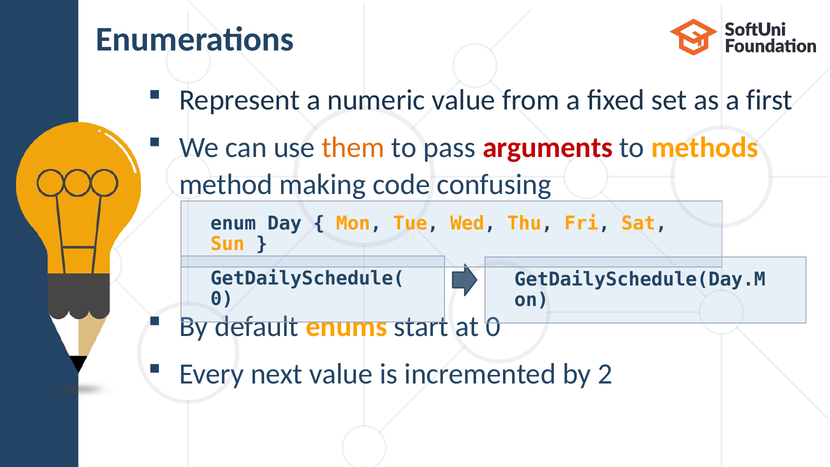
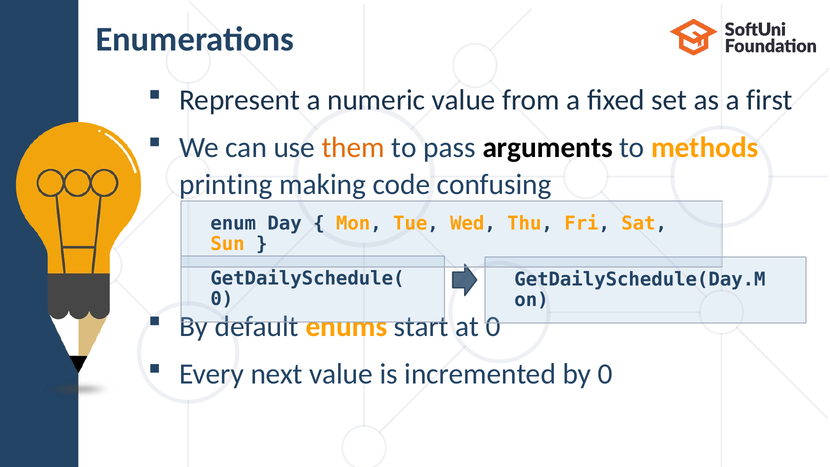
arguments colour: red -> black
method: method -> printing
by 2: 2 -> 0
